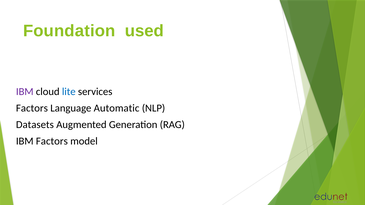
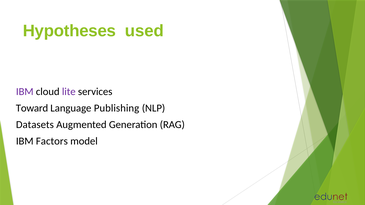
Foundation: Foundation -> Hypotheses
lite colour: blue -> purple
Factors at (32, 108): Factors -> Toward
Automatic: Automatic -> Publishing
